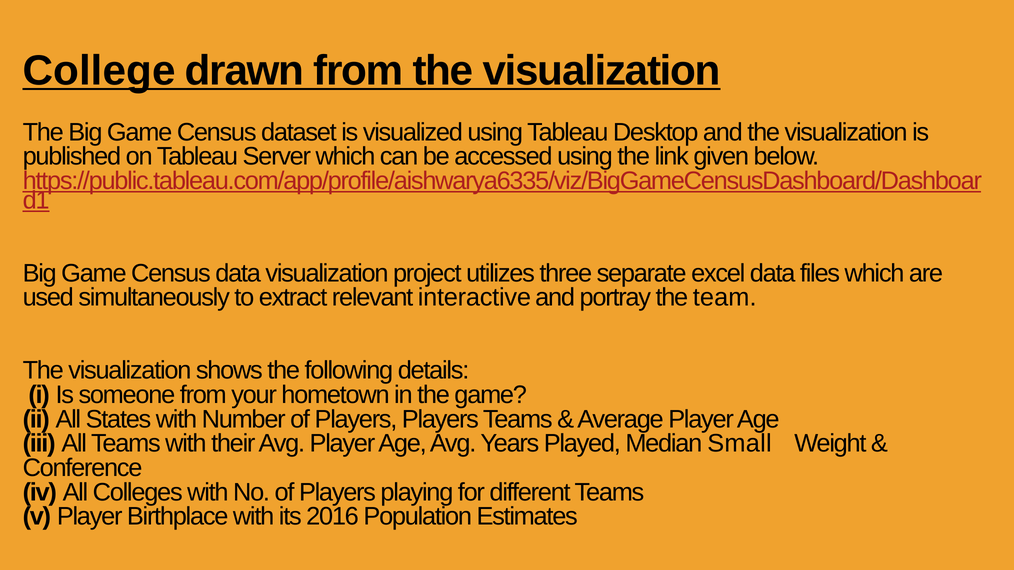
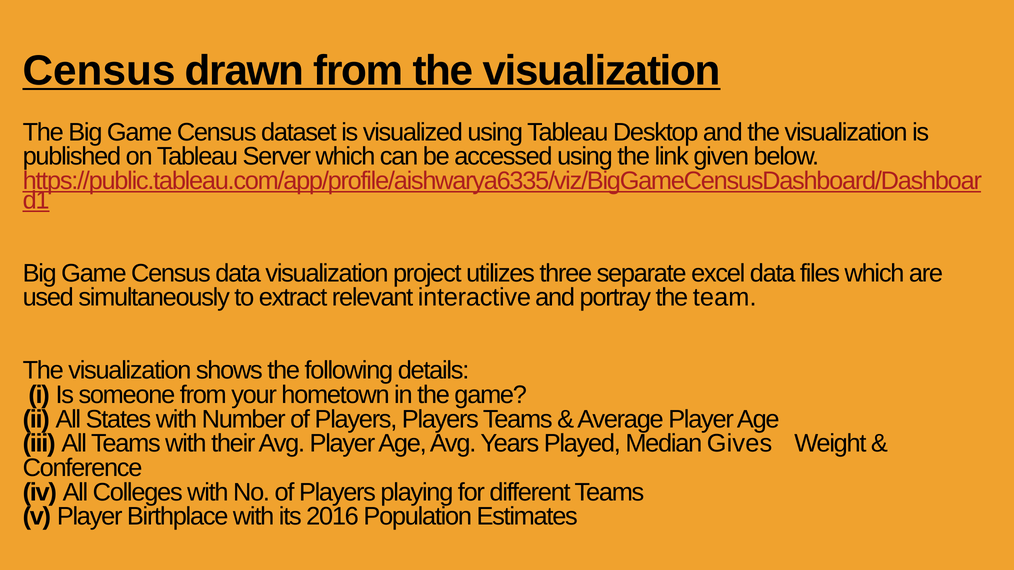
College at (99, 71): College -> Census
Small: Small -> Gives
